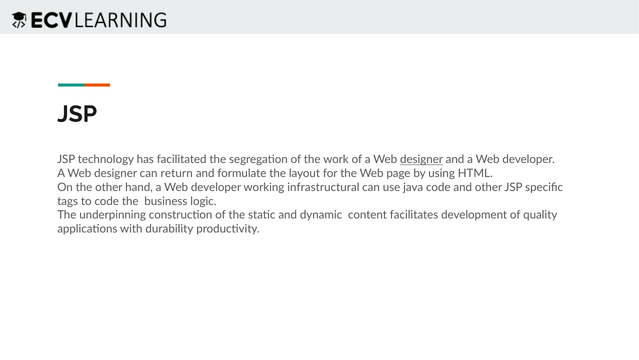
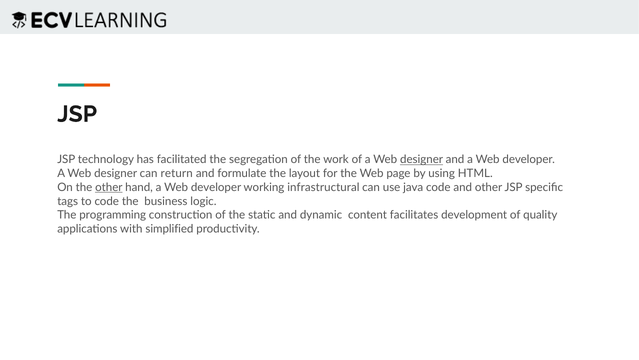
other at (109, 187) underline: none -> present
underpinning: underpinning -> programming
durability: durability -> simplified
